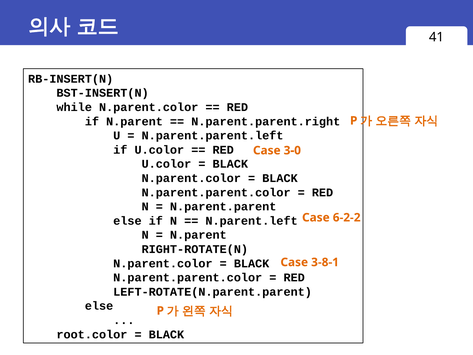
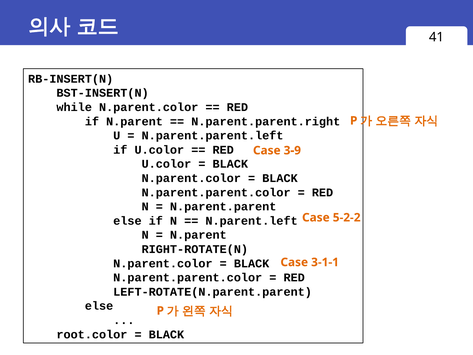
3-0: 3-0 -> 3-9
6-2-2: 6-2-2 -> 5-2-2
3-8-1: 3-8-1 -> 3-1-1
